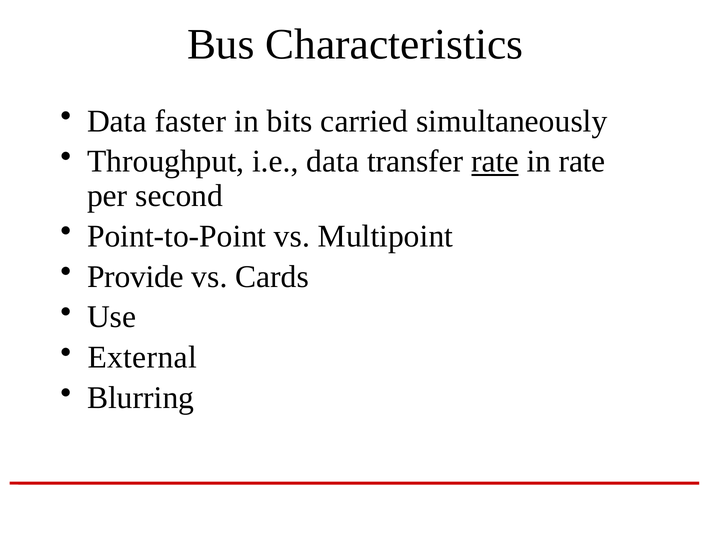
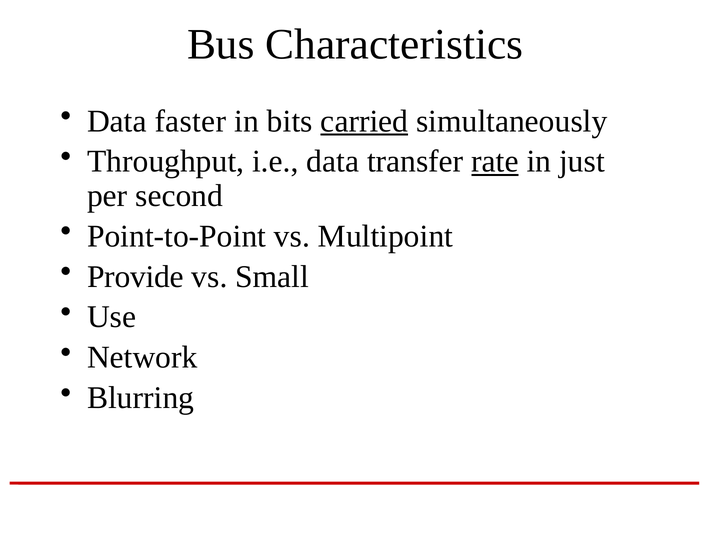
carried underline: none -> present
in rate: rate -> just
Cards: Cards -> Small
External: External -> Network
